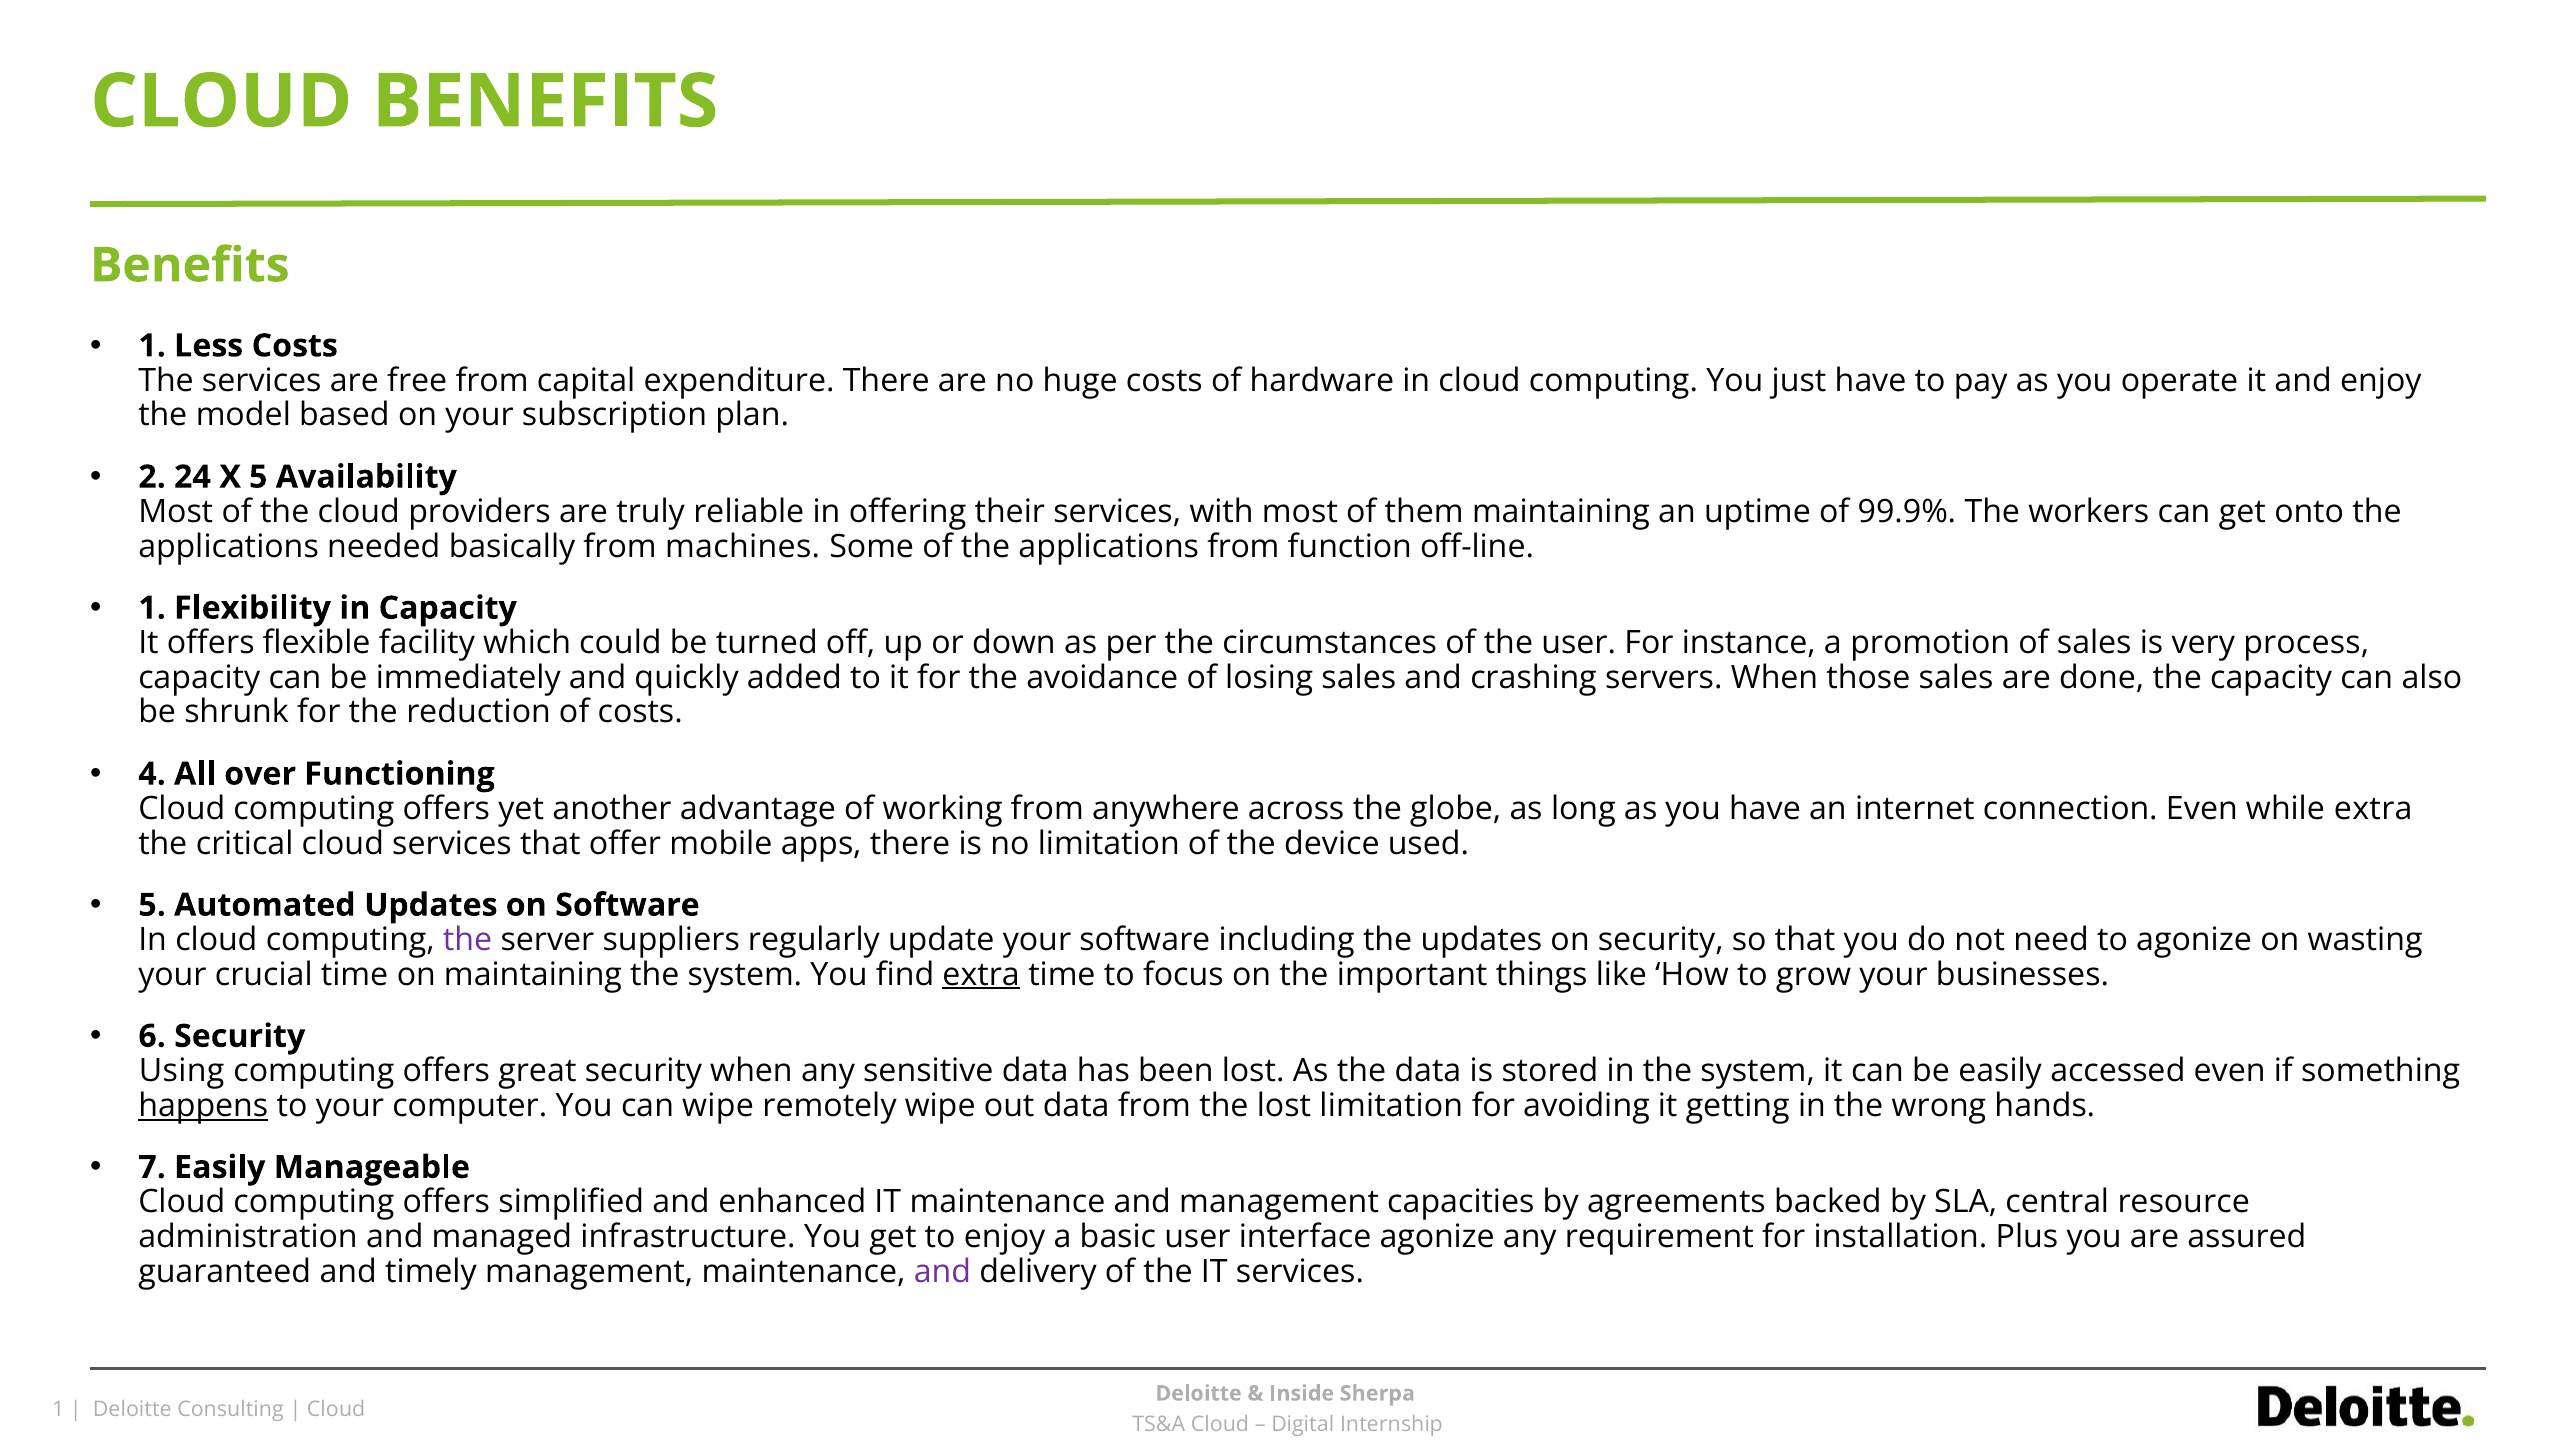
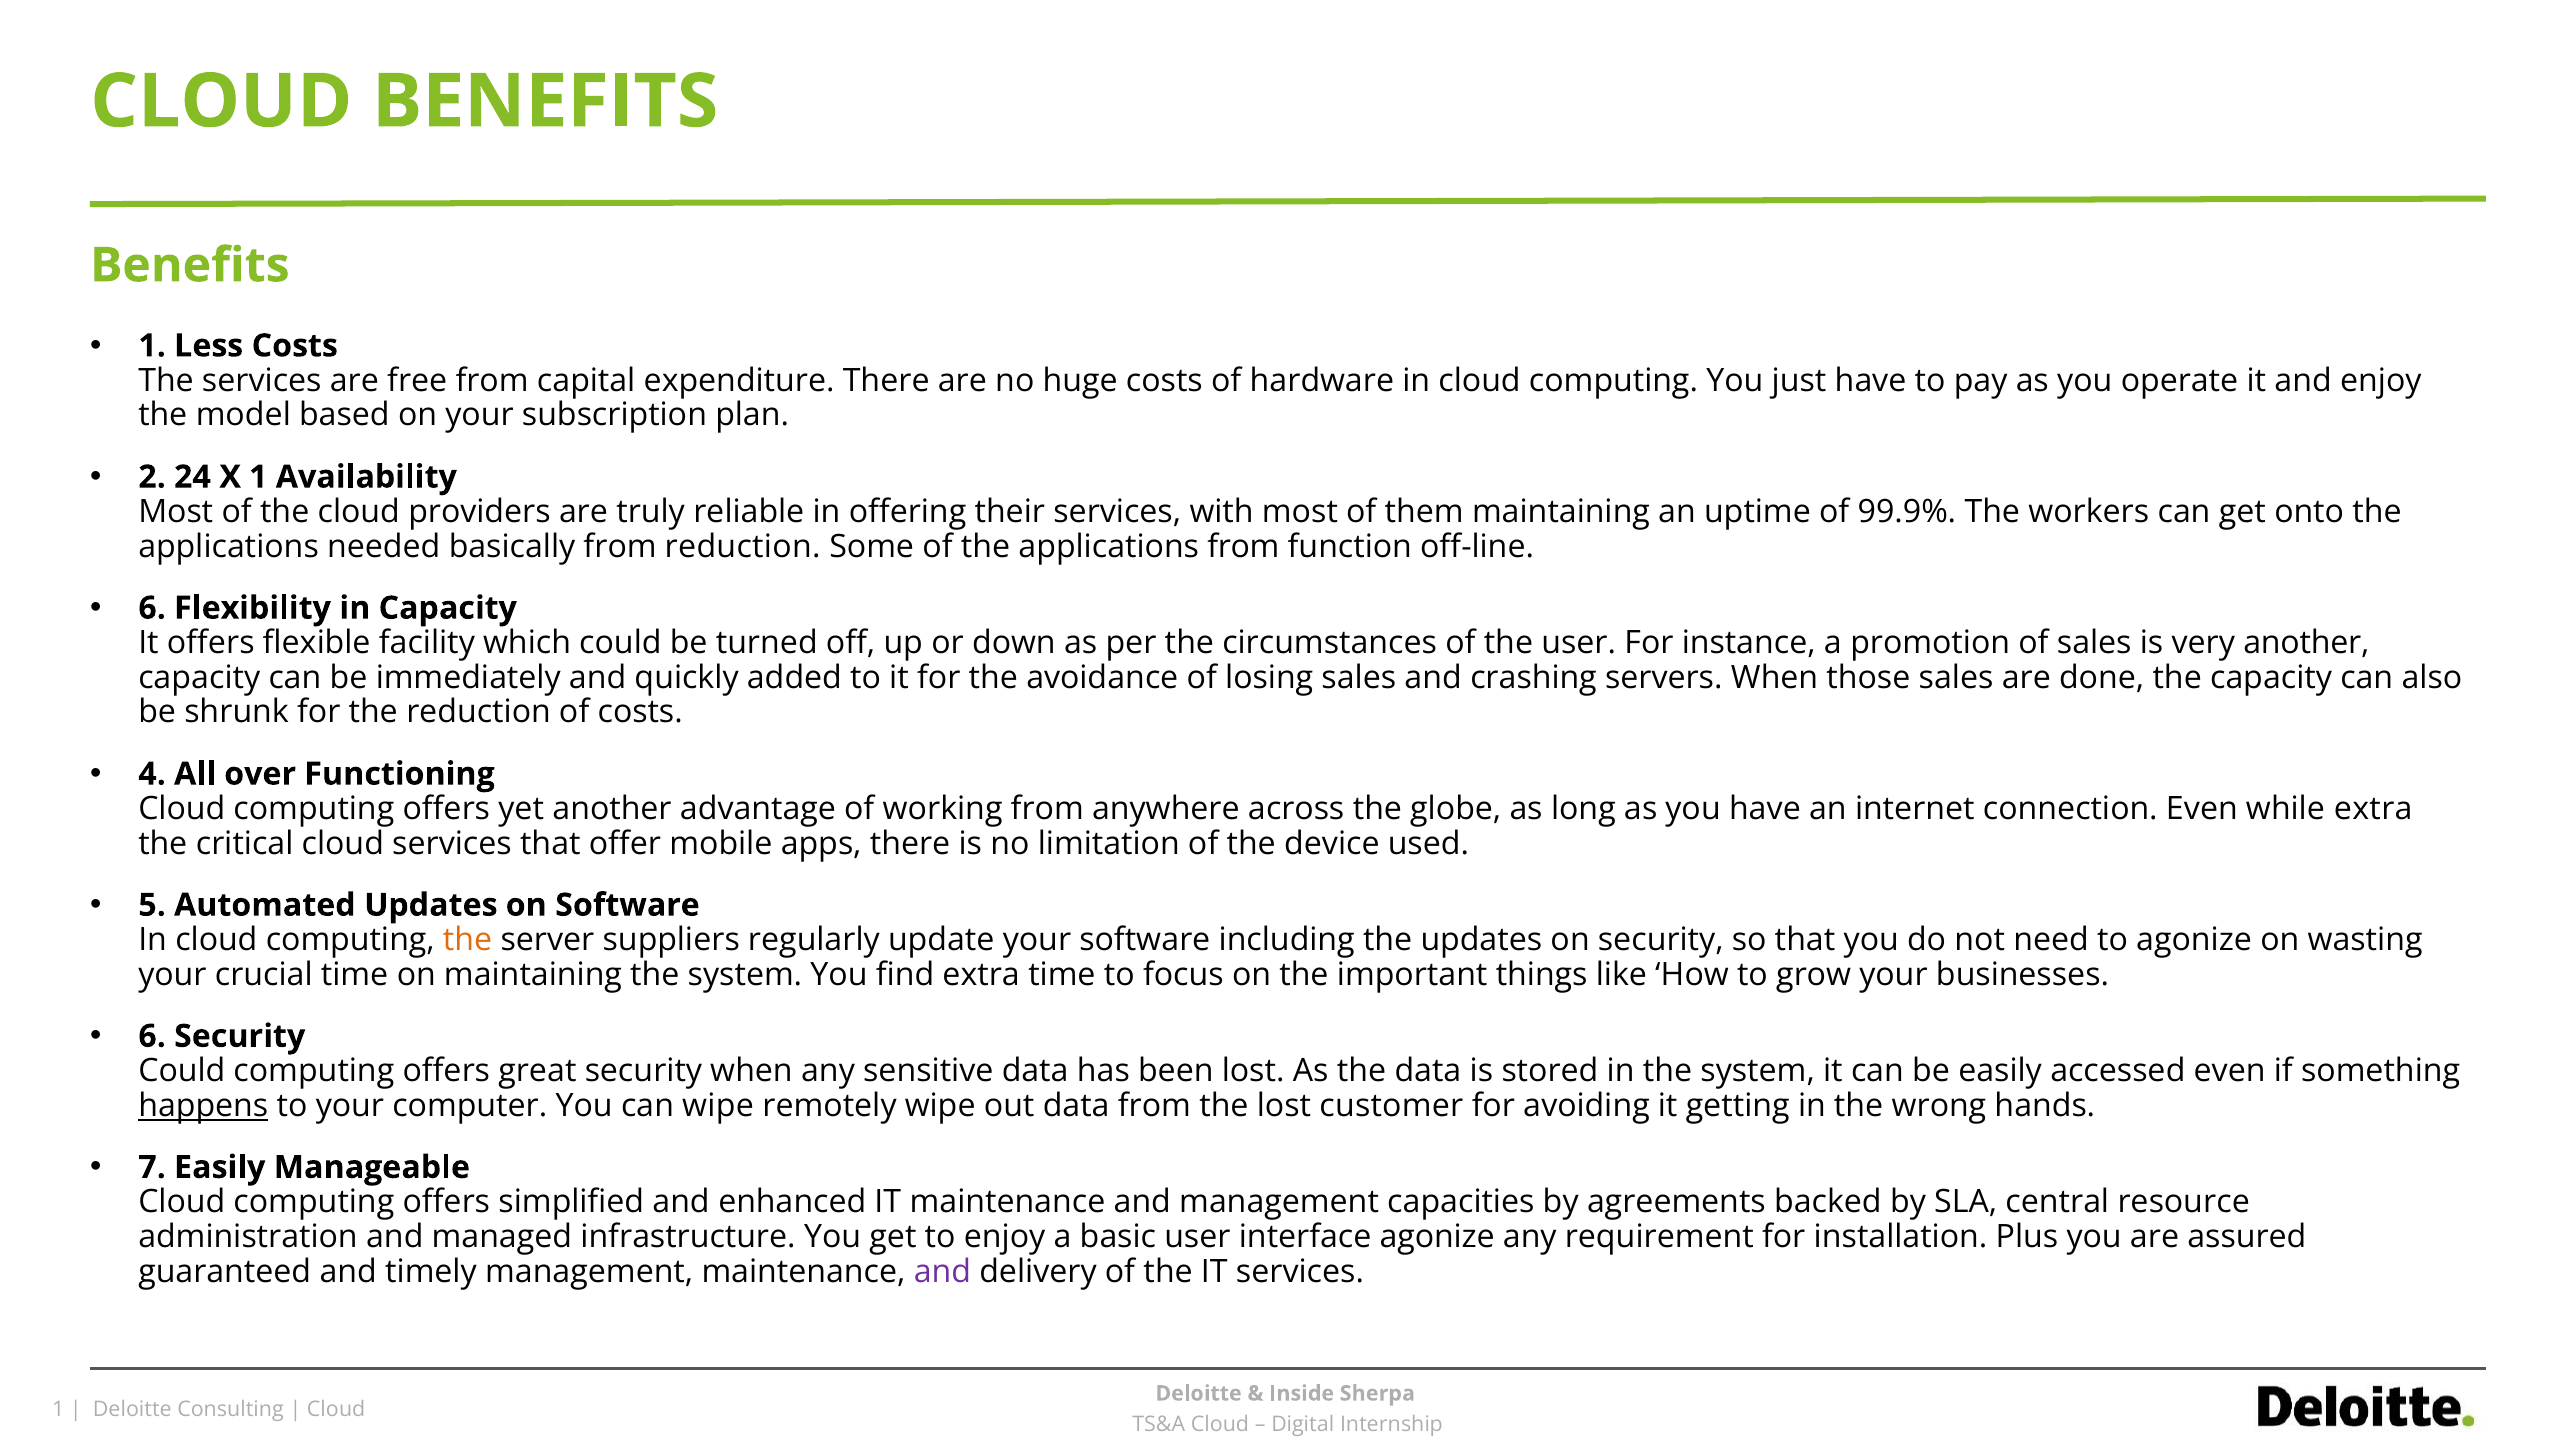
X 5: 5 -> 1
from machines: machines -> reduction
1 at (152, 608): 1 -> 6
very process: process -> another
the at (468, 940) colour: purple -> orange
extra at (981, 975) underline: present -> none
Using at (182, 1071): Using -> Could
lost limitation: limitation -> customer
